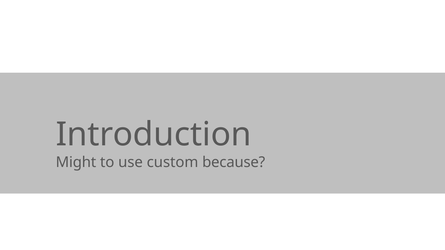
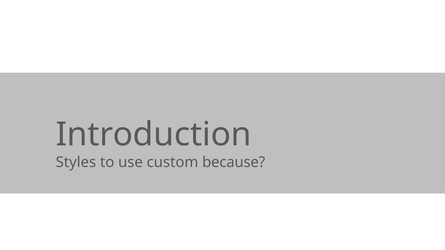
Might: Might -> Styles
